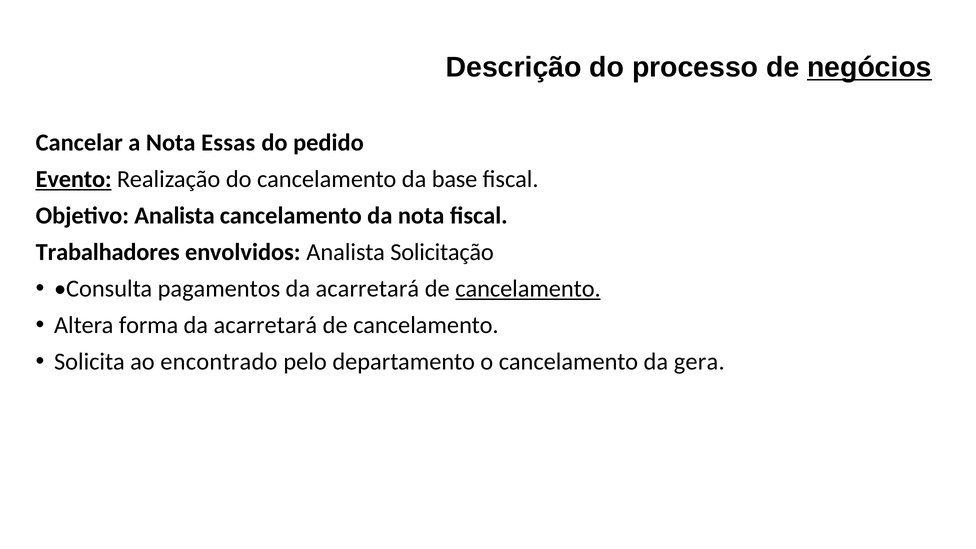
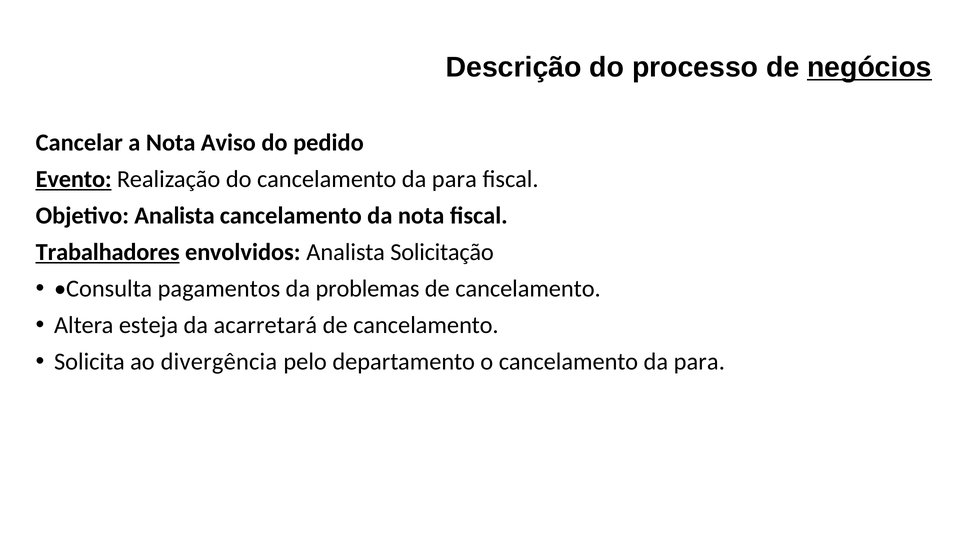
Essas: Essas -> Aviso
do cancelamento da base: base -> para
Trabalhadores underline: none -> present
acarretará at (367, 289): acarretará -> problemas
cancelamento at (528, 289) underline: present -> none
forma: forma -> esteja
encontrado: encontrado -> divergência
o cancelamento da gera: gera -> para
